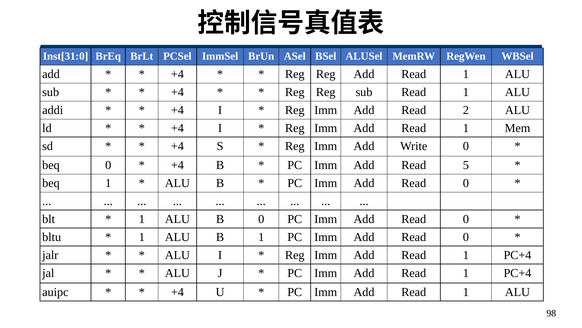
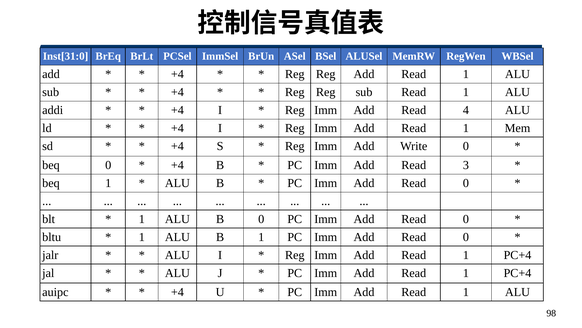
2: 2 -> 4
5: 5 -> 3
